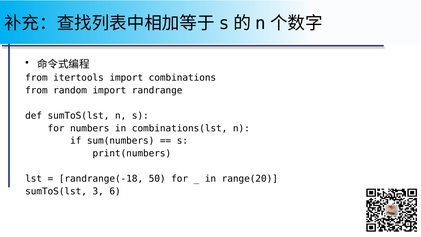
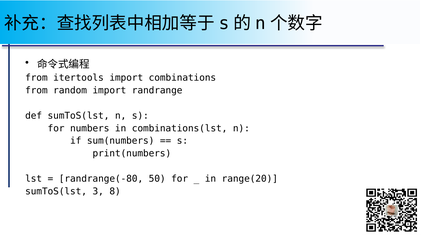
randrange(-18: randrange(-18 -> randrange(-80
6: 6 -> 8
